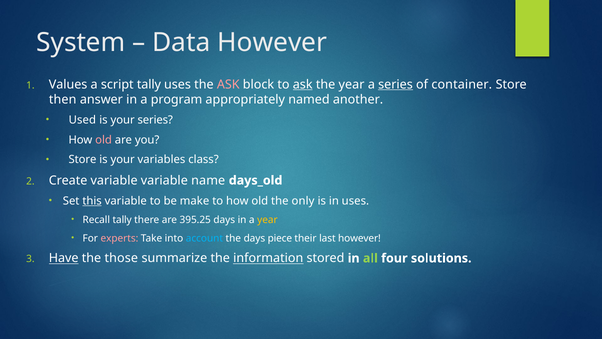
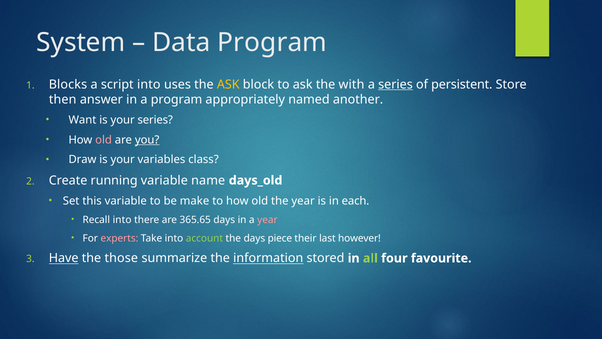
Data However: However -> Program
Values: Values -> Blocks
script tally: tally -> into
ASK at (228, 84) colour: pink -> yellow
ask at (303, 84) underline: present -> none
the year: year -> with
container: container -> persistent
Used: Used -> Want
you underline: none -> present
Store at (82, 160): Store -> Draw
Create variable: variable -> running
this underline: present -> none
the only: only -> year
in uses: uses -> each
Recall tally: tally -> into
395.25: 395.25 -> 365.65
year at (267, 220) colour: yellow -> pink
account colour: light blue -> light green
solutions: solutions -> favourite
